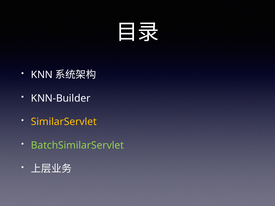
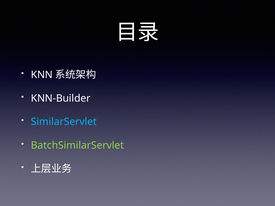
SimilarServlet colour: yellow -> light blue
